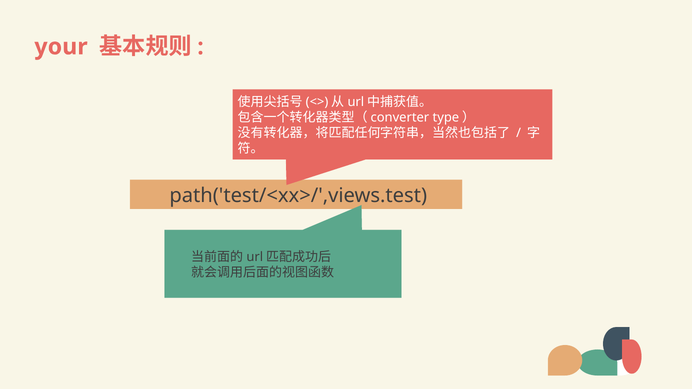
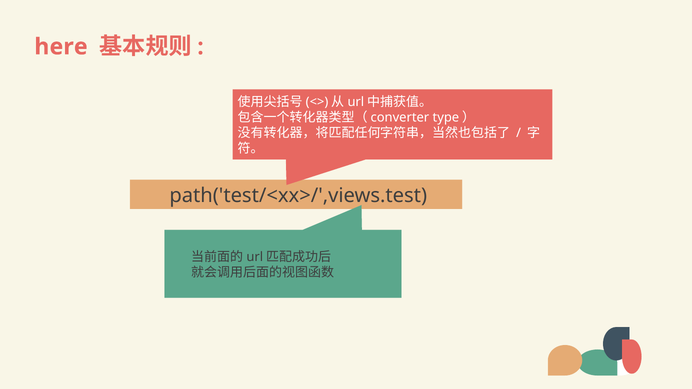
your: your -> here
